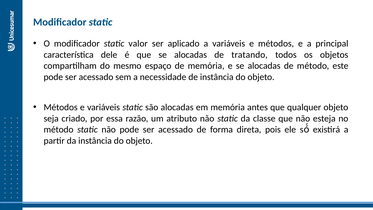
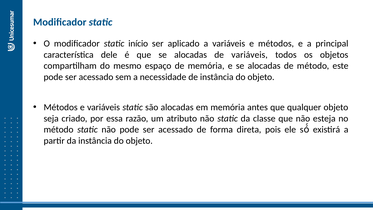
valor: valor -> início
de tratando: tratando -> variáveis
